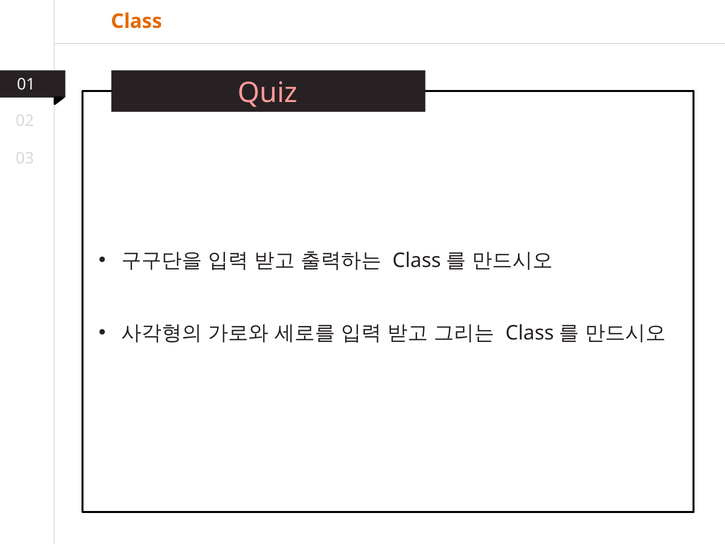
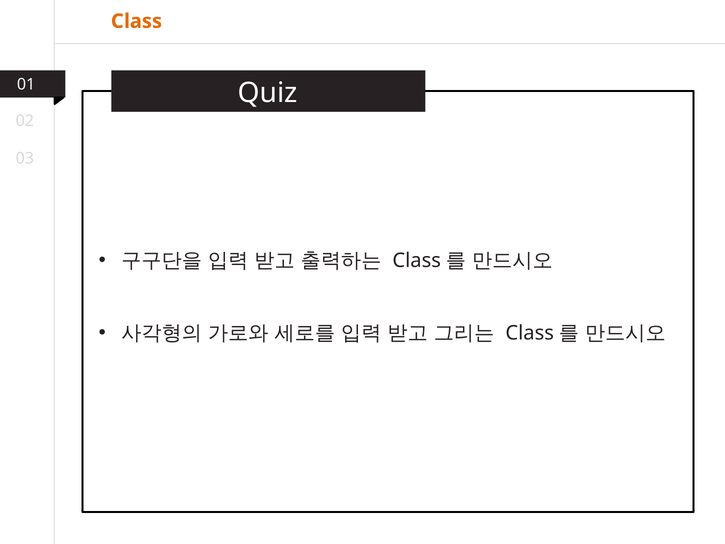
Quiz colour: pink -> white
